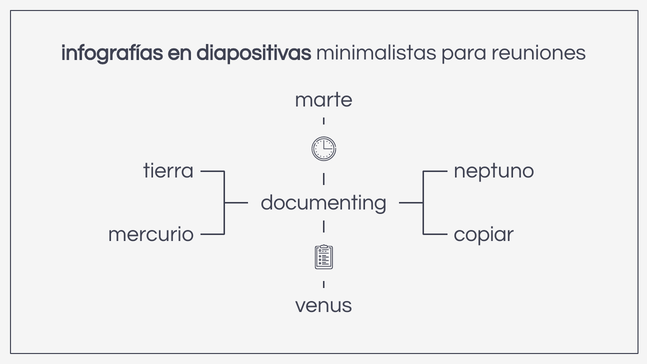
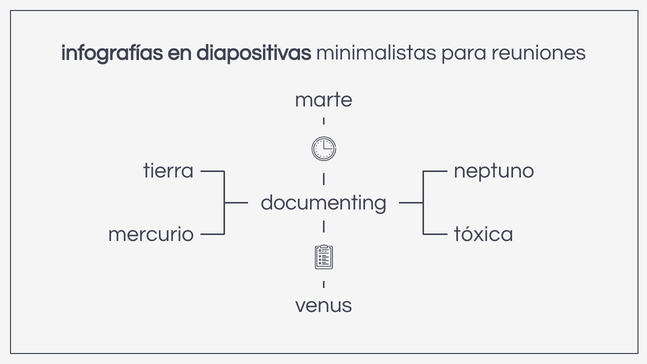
copiar: copiar -> tóxica
